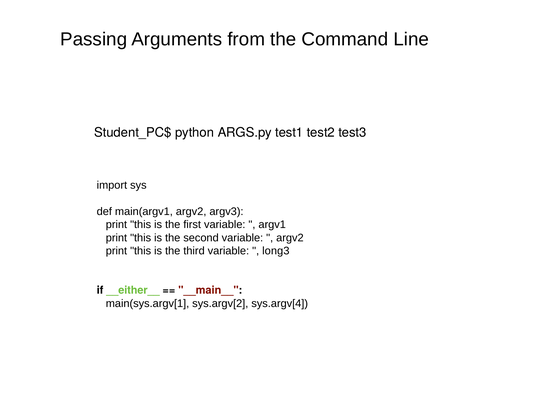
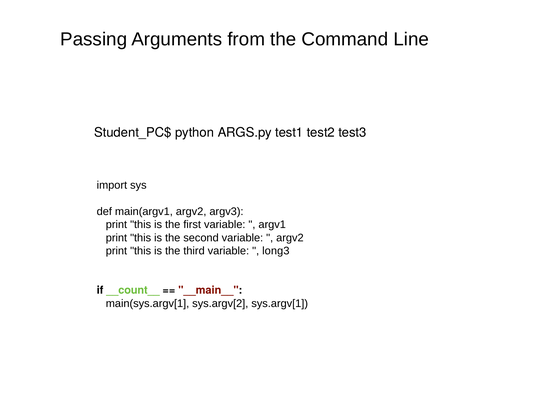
__either__: __either__ -> __count__
sys.argv[4: sys.argv[4 -> sys.argv[1
